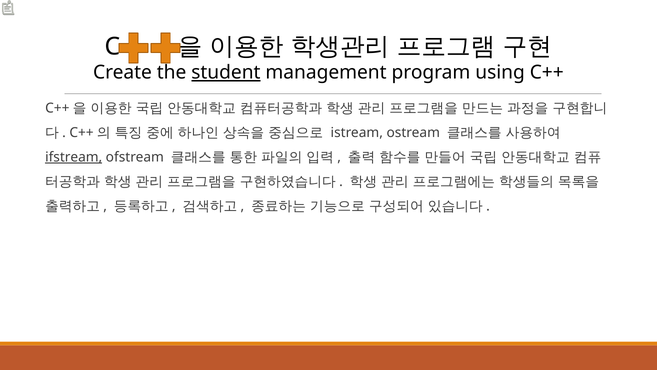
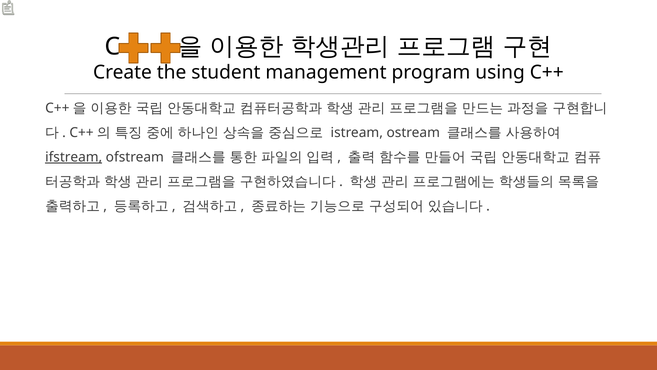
student underline: present -> none
